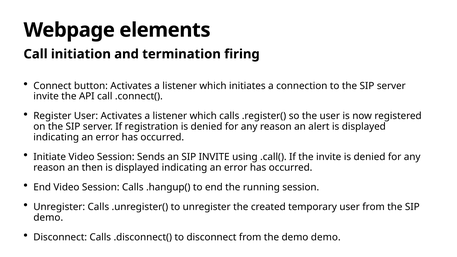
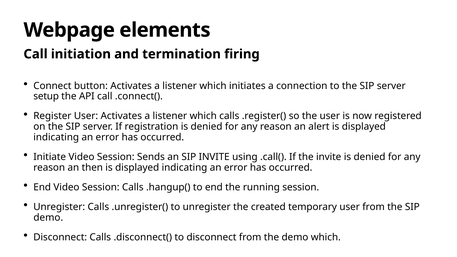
invite at (46, 96): invite -> setup
demo demo: demo -> which
